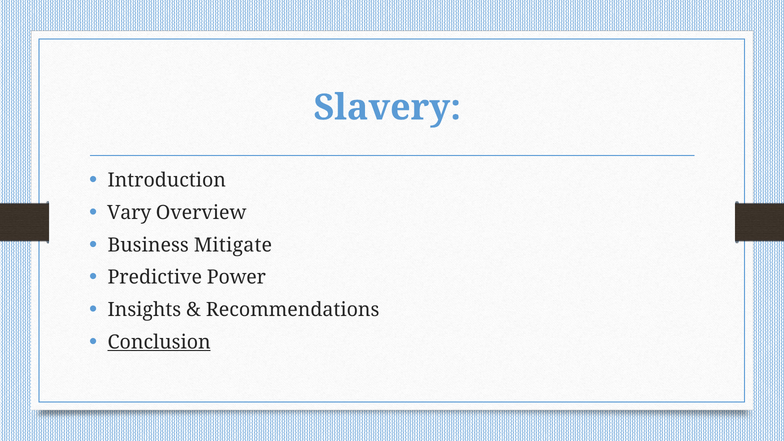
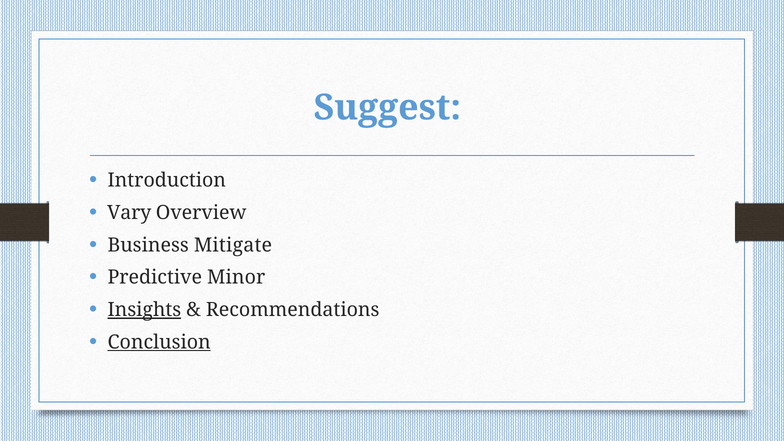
Slavery: Slavery -> Suggest
Power: Power -> Minor
Insights underline: none -> present
